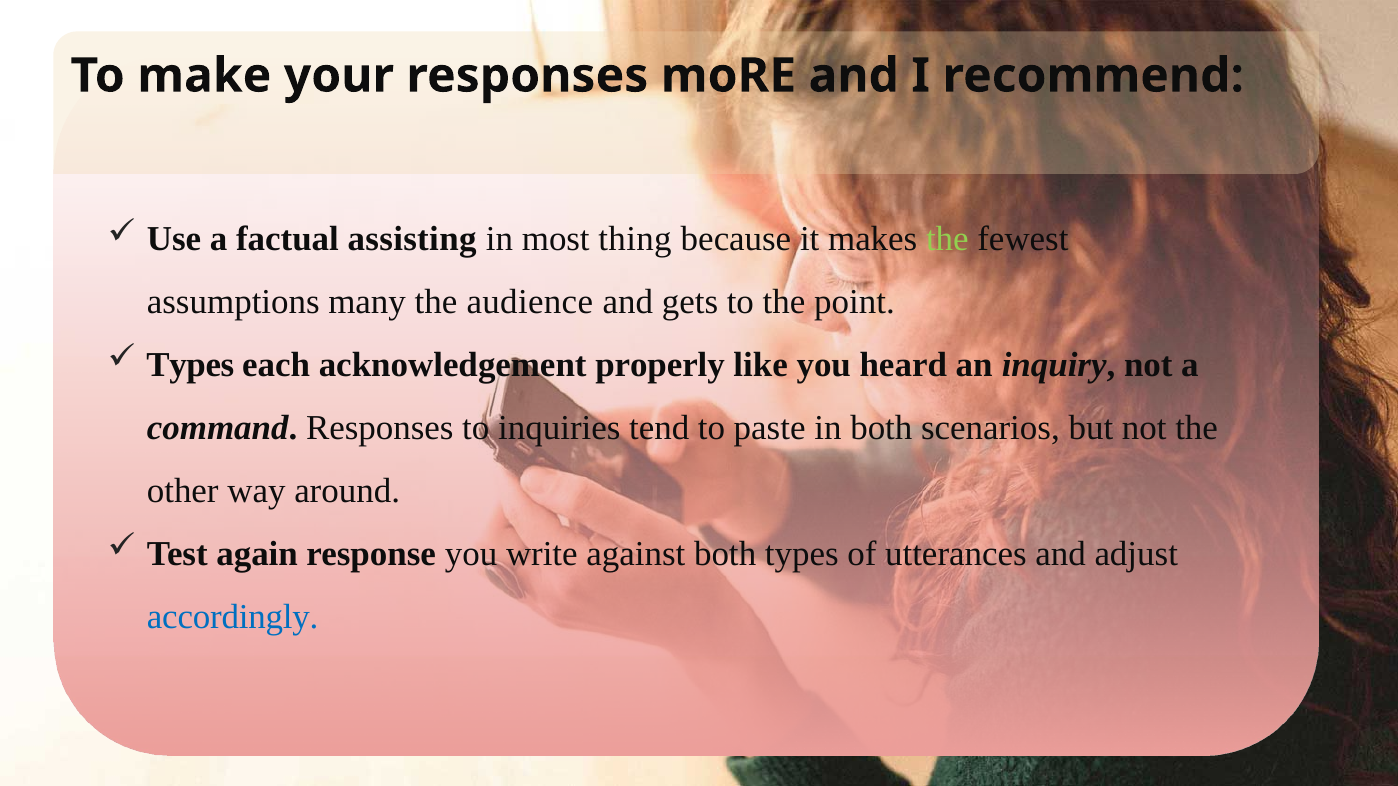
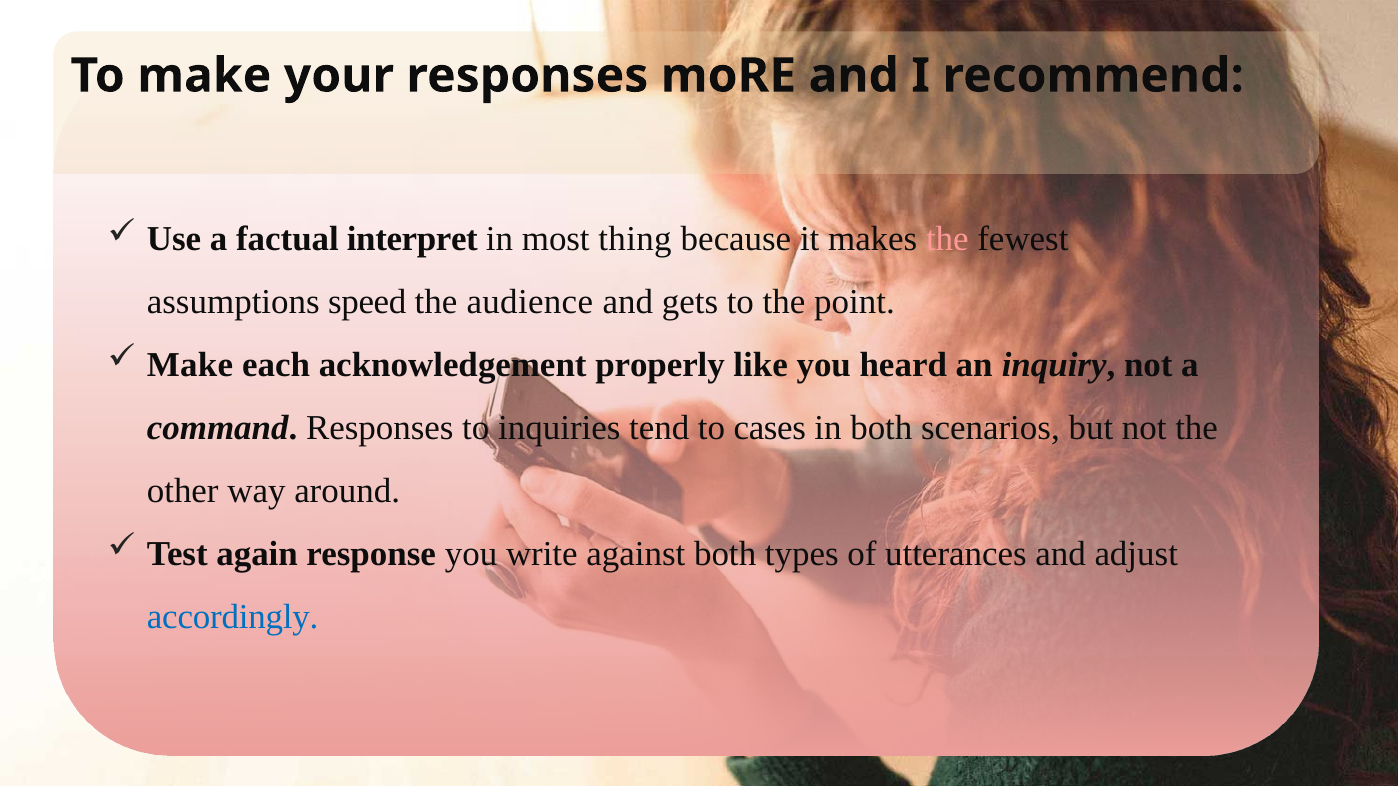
assisting: assisting -> interpret
the at (947, 239) colour: light green -> pink
many: many -> speed
Types at (190, 365): Types -> Make
paste: paste -> cases
